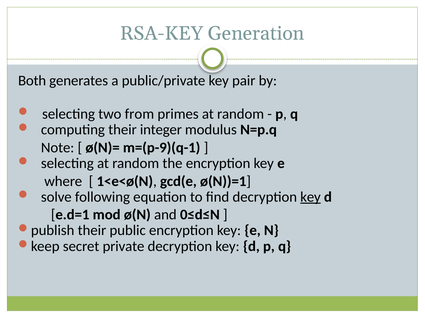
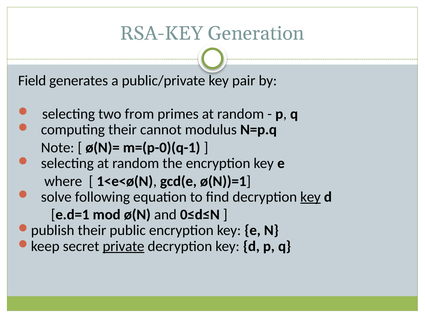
Both: Both -> Field
integer: integer -> cannot
m=(p-9)(q-1: m=(p-9)(q-1 -> m=(p-0)(q-1
private underline: none -> present
